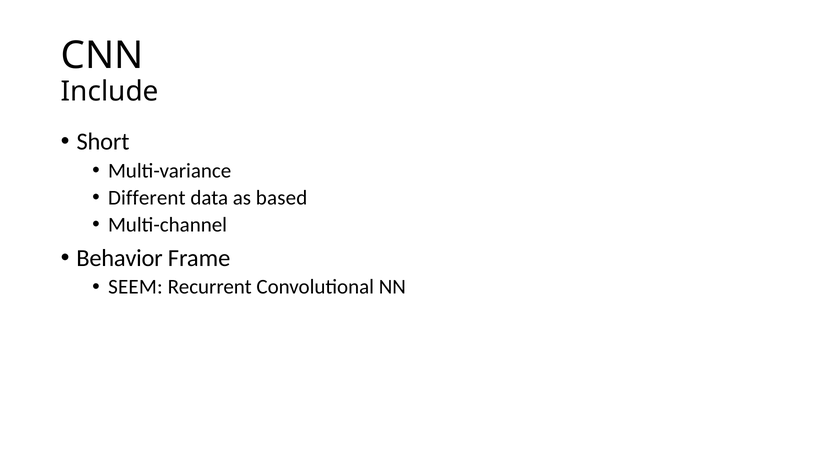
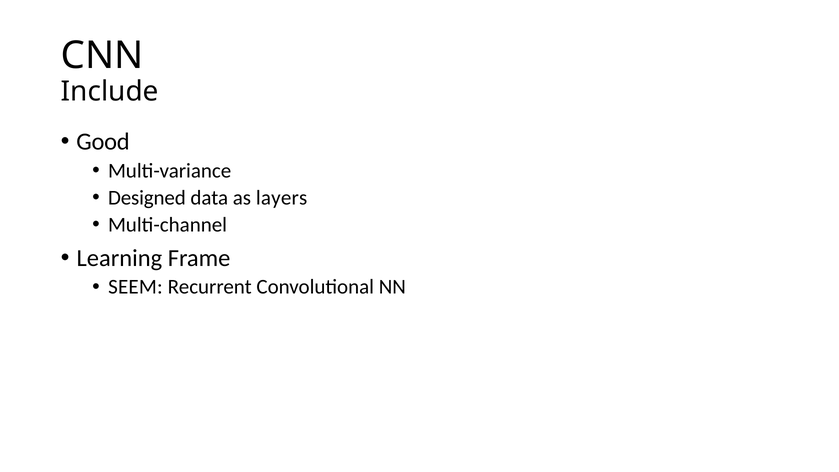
Short: Short -> Good
Different: Different -> Designed
based: based -> layers
Behavior: Behavior -> Learning
